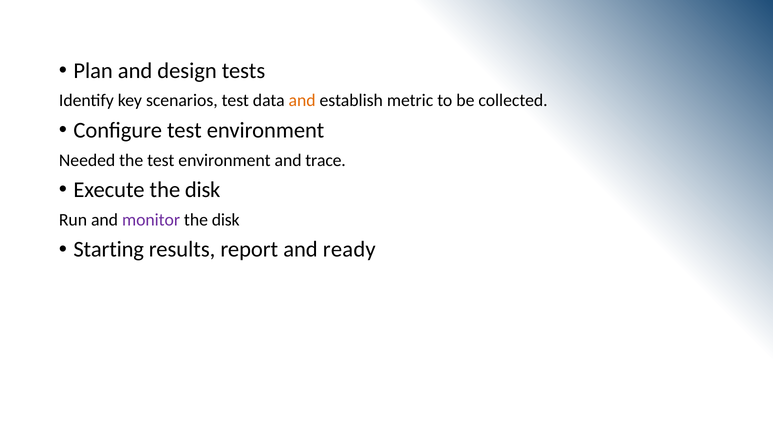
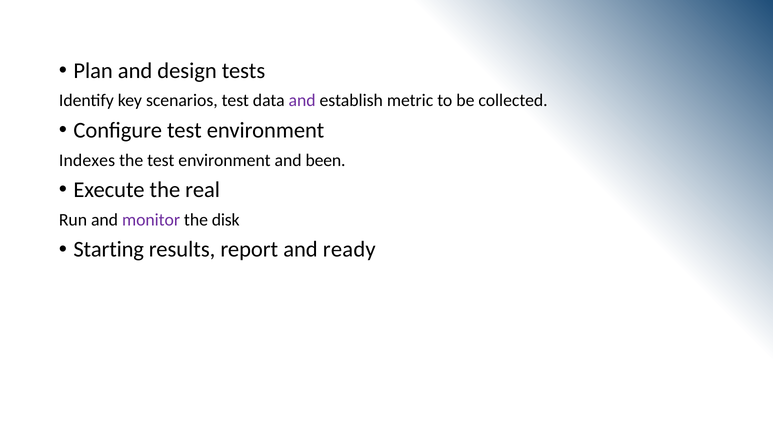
and at (302, 101) colour: orange -> purple
Needed: Needed -> Indexes
trace: trace -> been
Execute the disk: disk -> real
